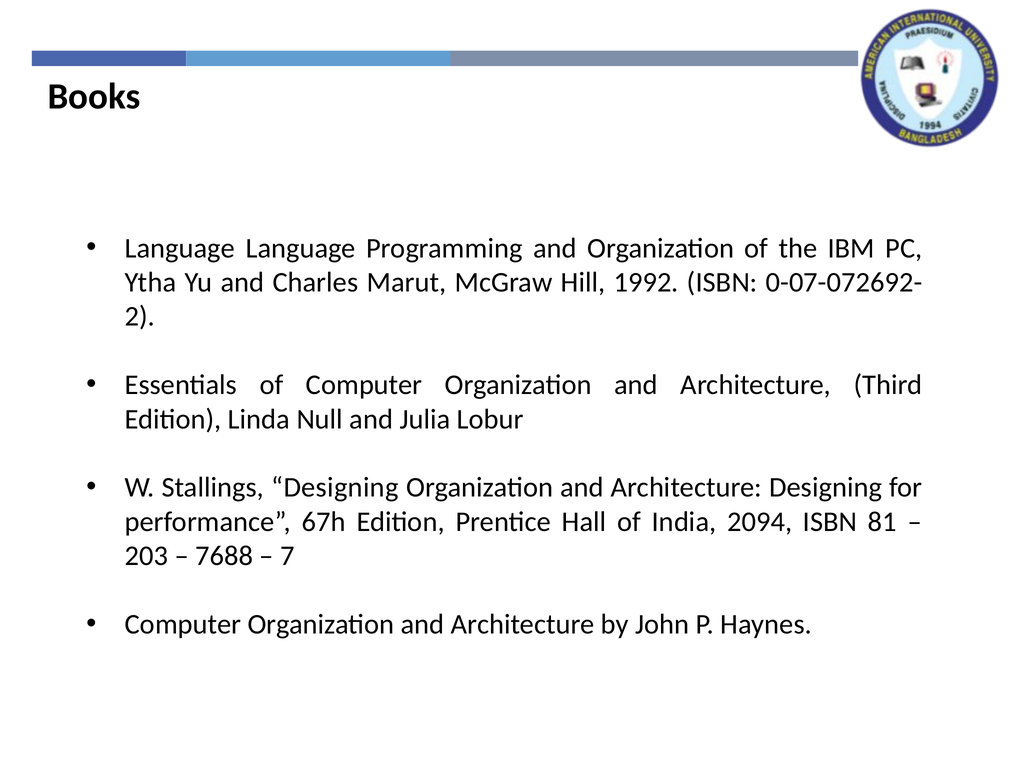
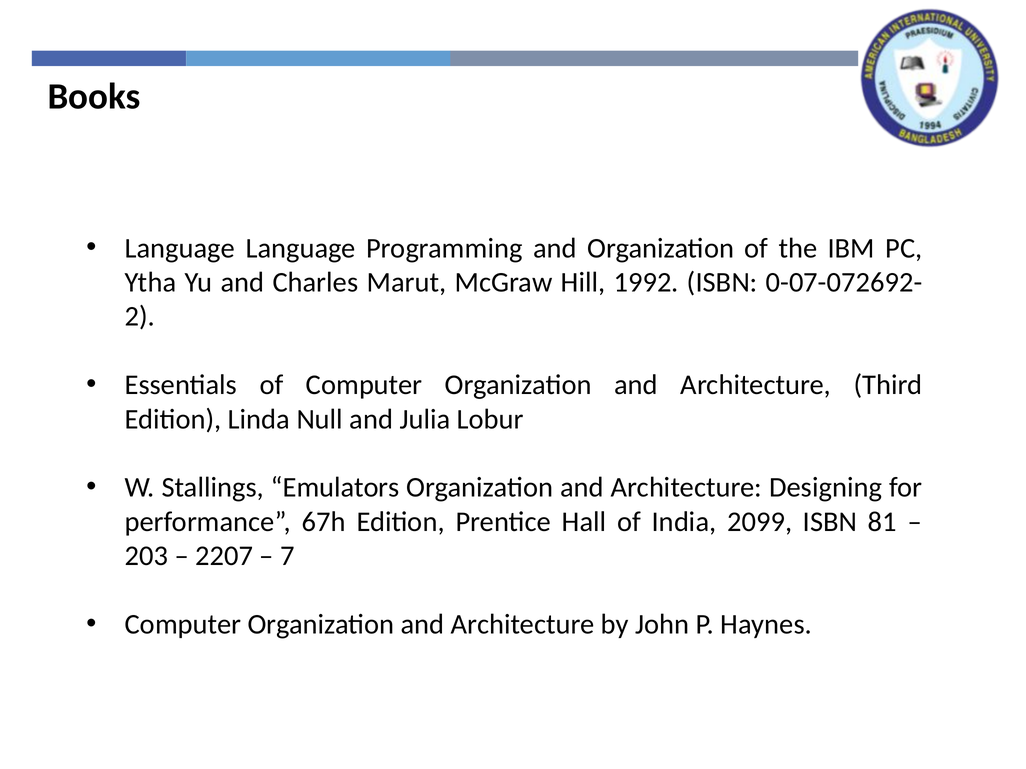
Stallings Designing: Designing -> Emulators
2094: 2094 -> 2099
7688: 7688 -> 2207
